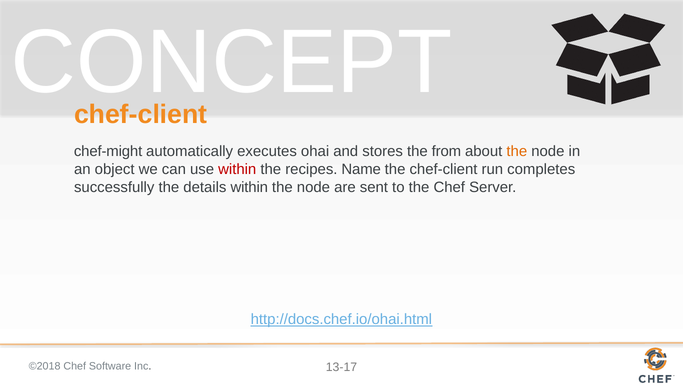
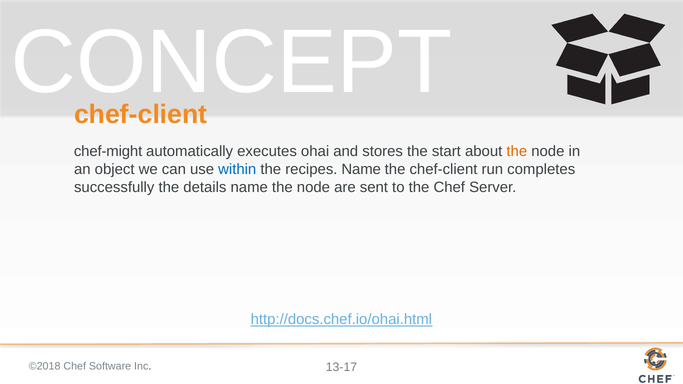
from: from -> start
within at (237, 169) colour: red -> blue
details within: within -> name
